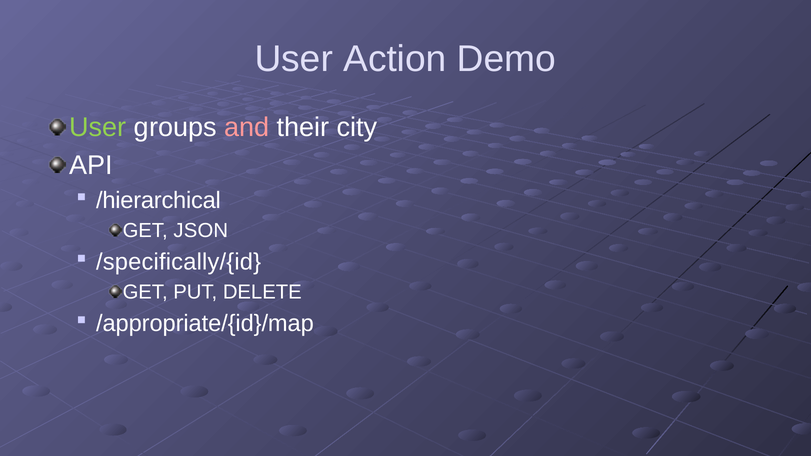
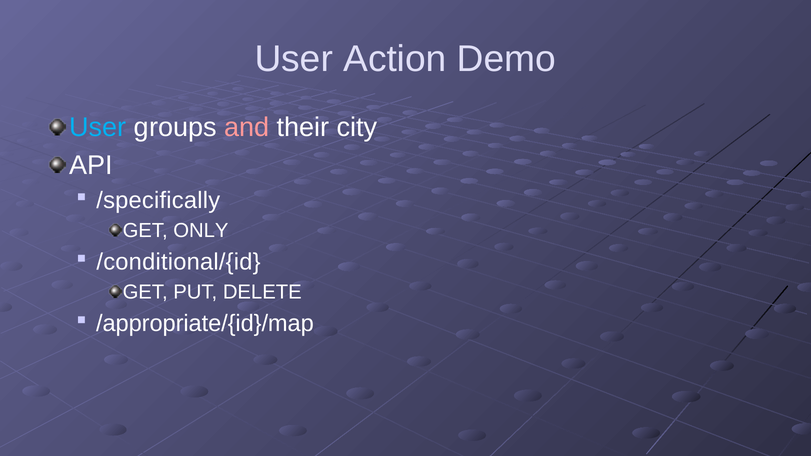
User at (98, 128) colour: light green -> light blue
/hierarchical: /hierarchical -> /specifically
JSON: JSON -> ONLY
/specifically/{id: /specifically/{id -> /conditional/{id
